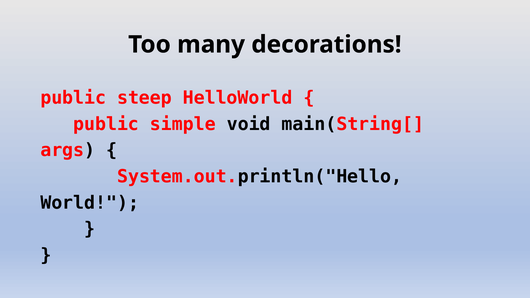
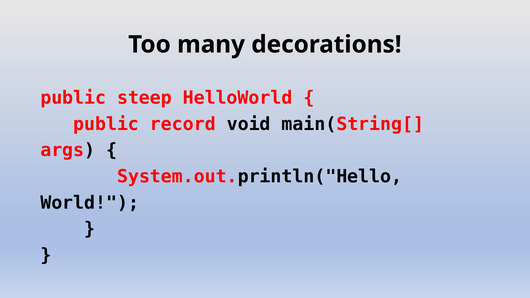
simple: simple -> record
